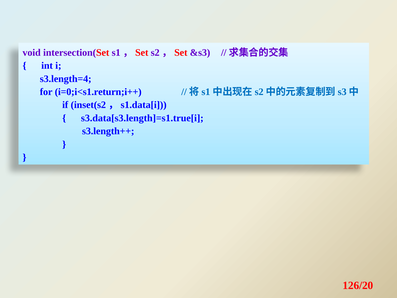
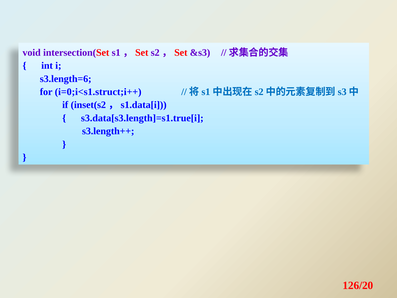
s3.length=4: s3.length=4 -> s3.length=6
i=0;i<s1.return;i++: i=0;i<s1.return;i++ -> i=0;i<s1.struct;i++
